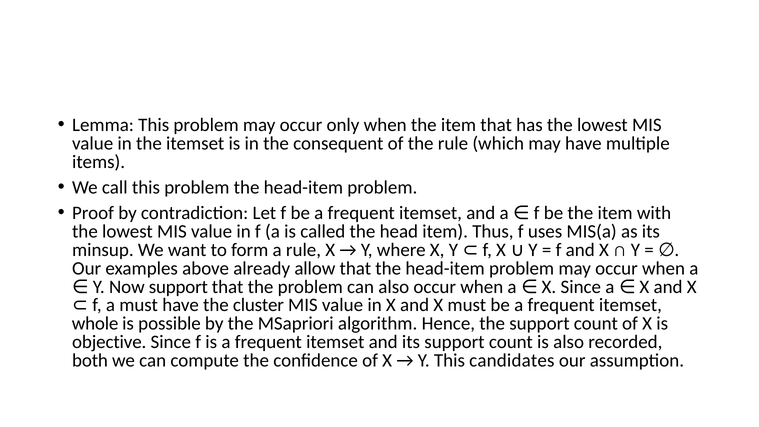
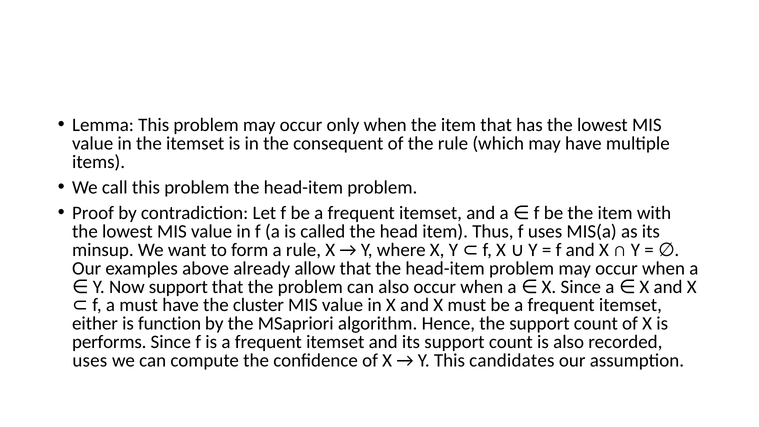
whole: whole -> either
possible: possible -> function
objective: objective -> performs
both at (90, 361): both -> uses
